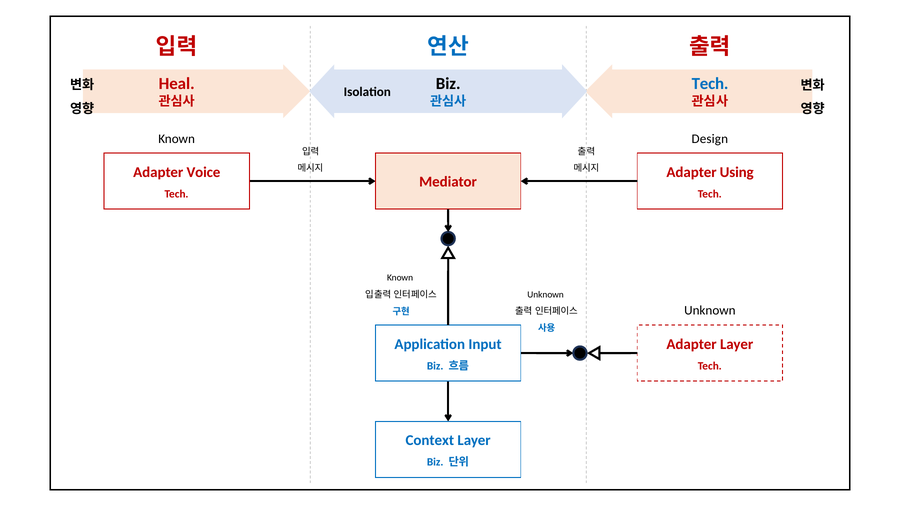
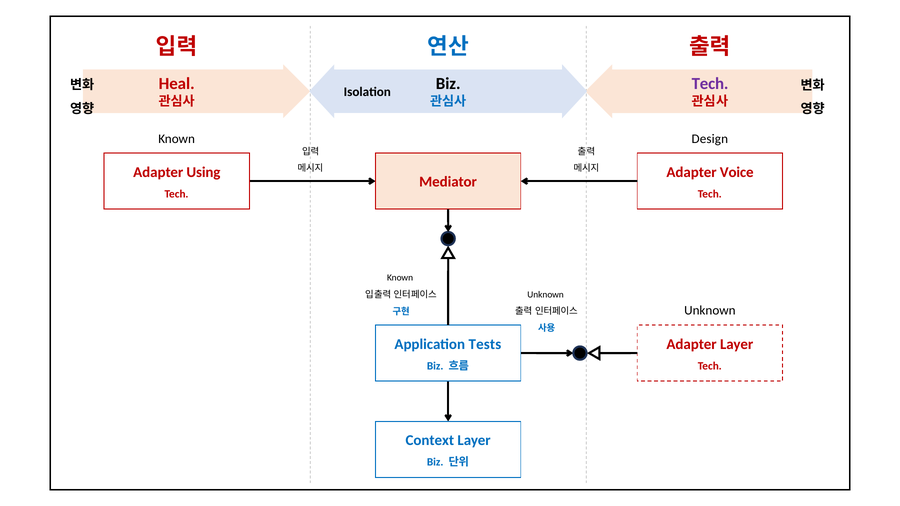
Tech at (710, 84) colour: blue -> purple
Voice: Voice -> Using
Using: Using -> Voice
Input: Input -> Tests
